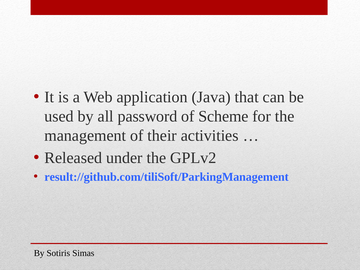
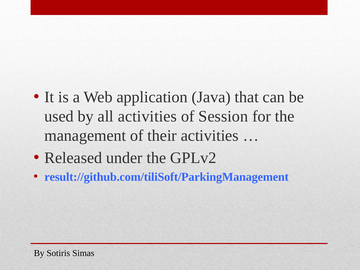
all password: password -> activities
Scheme: Scheme -> Session
